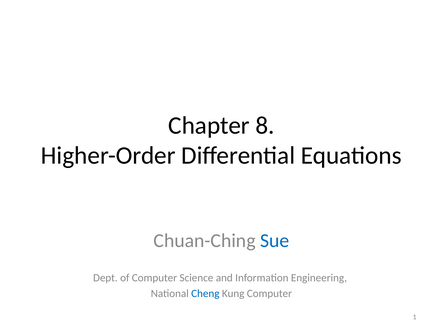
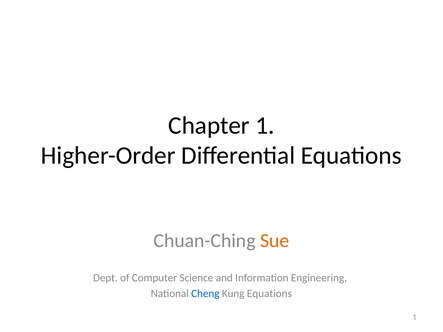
Chapter 8: 8 -> 1
Sue colour: blue -> orange
Kung Computer: Computer -> Equations
